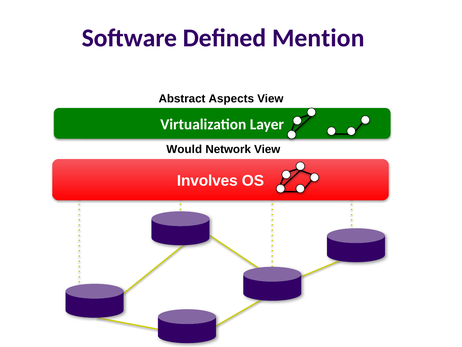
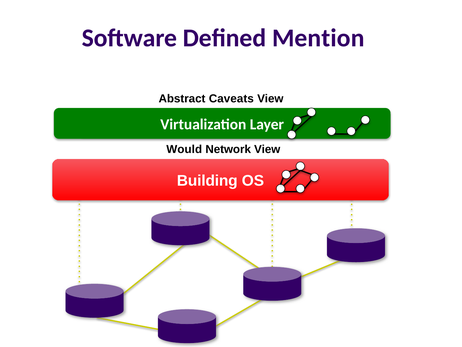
Aspects: Aspects -> Caveats
Involves: Involves -> Building
